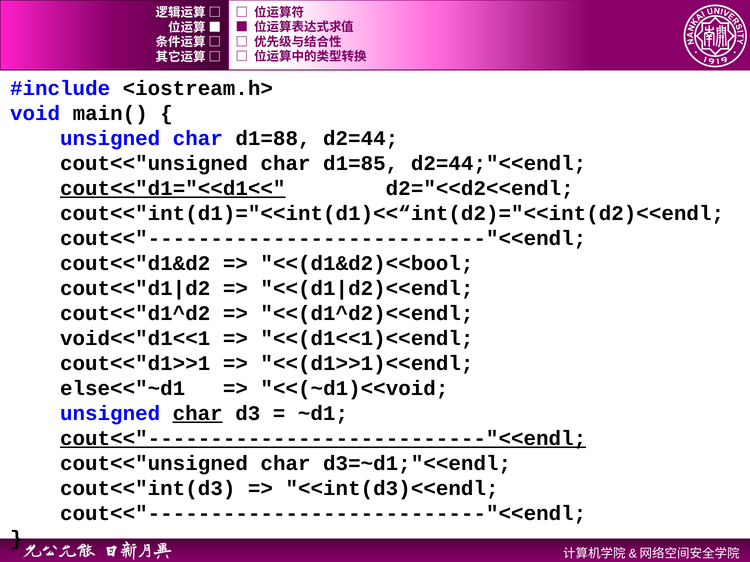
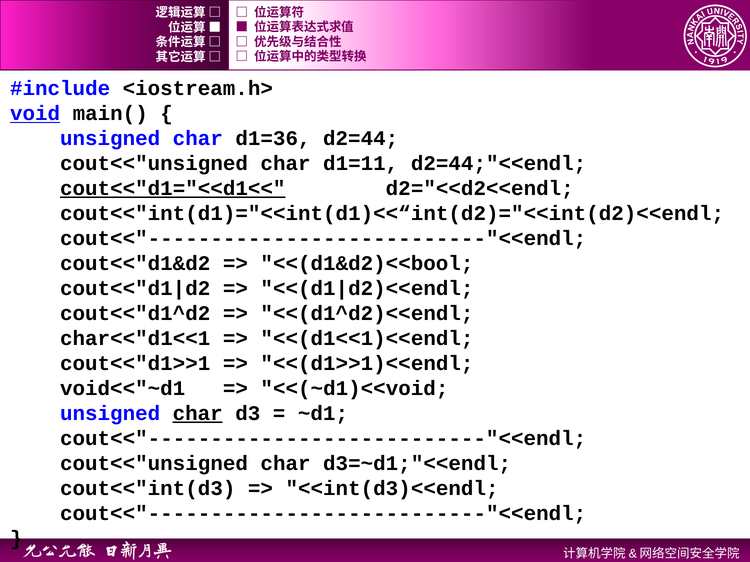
void underline: none -> present
d1=88: d1=88 -> d1=36
d1=85: d1=85 -> d1=11
void<<"d1<<1: void<<"d1<<1 -> char<<"d1<<1
else<<"~d1: else<<"~d1 -> void<<"~d1
cout<<"---------------------------"<<endl at (323, 439) underline: present -> none
